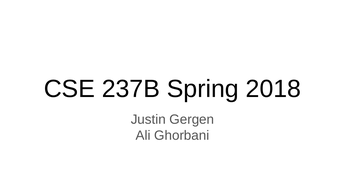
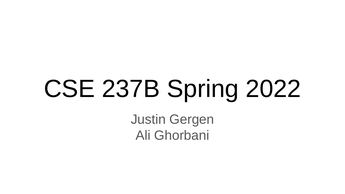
2018: 2018 -> 2022
